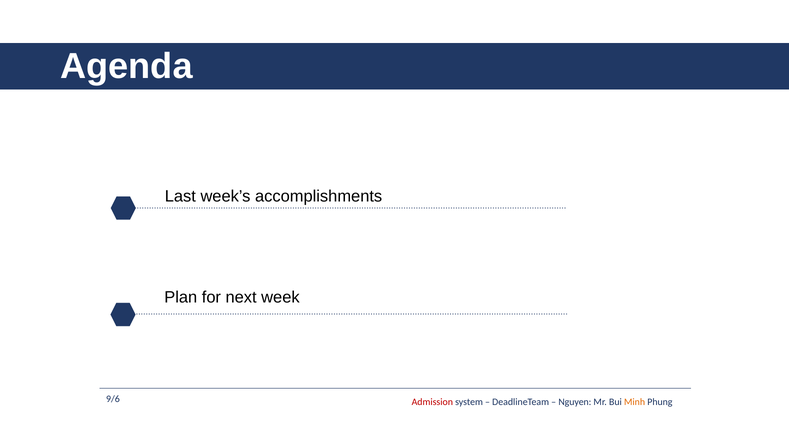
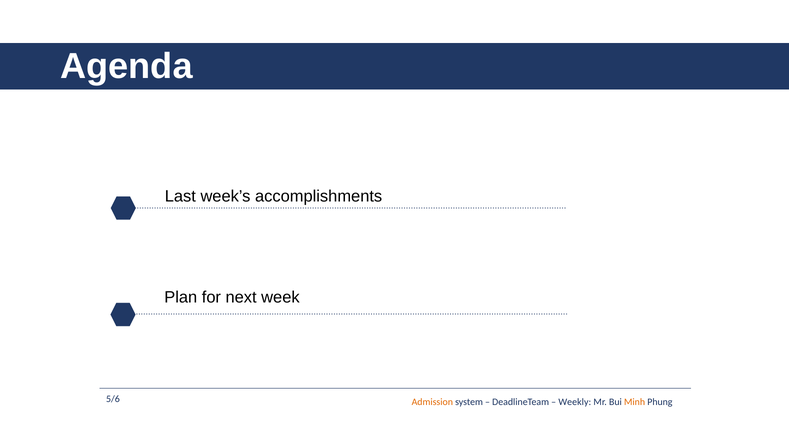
9/6: 9/6 -> 5/6
Admission colour: red -> orange
Nguyen: Nguyen -> Weekly
